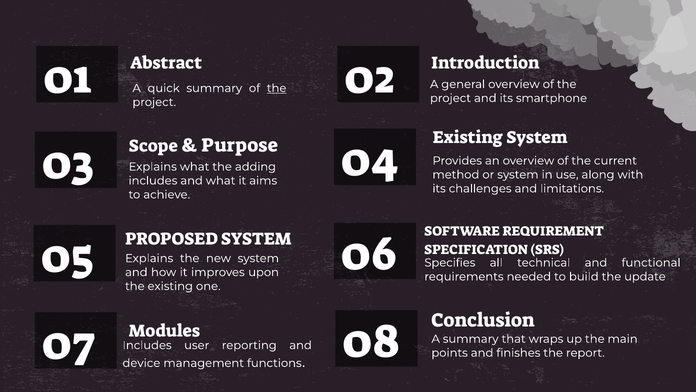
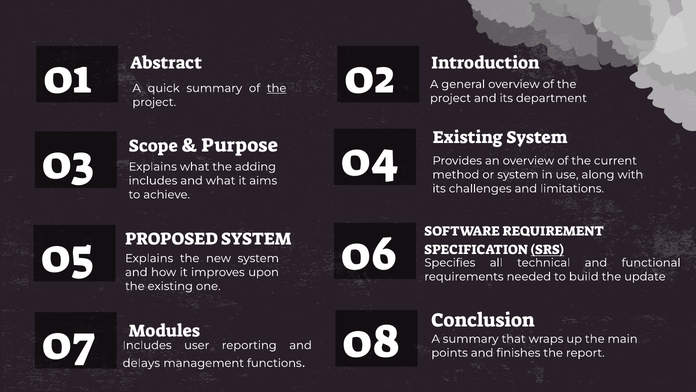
smartphone: smartphone -> department
SRS underline: none -> present
device: device -> delays
